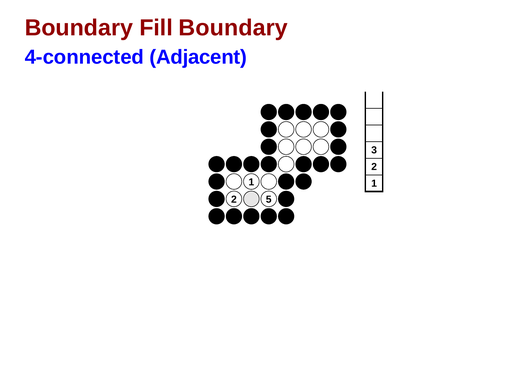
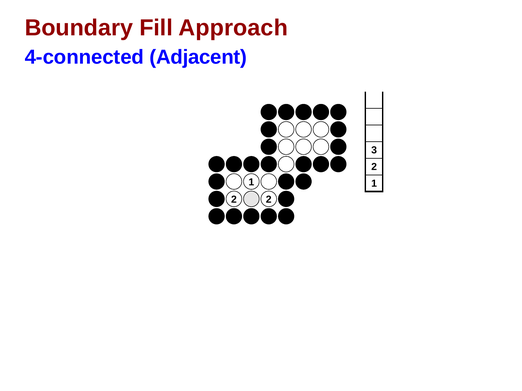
Fill Boundary: Boundary -> Approach
2 5: 5 -> 2
